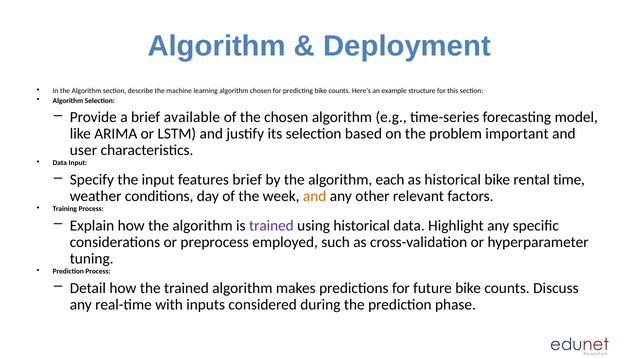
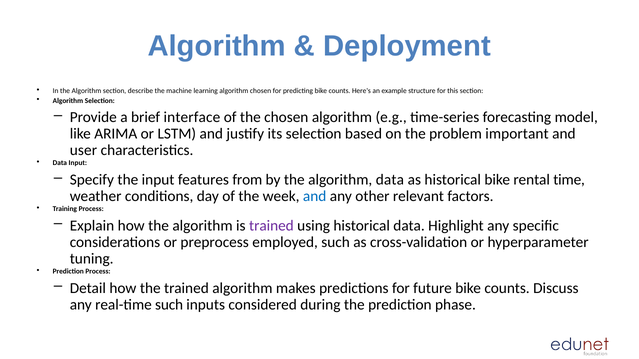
available: available -> interface
features brief: brief -> from
algorithm each: each -> data
and at (315, 196) colour: orange -> blue
real-time with: with -> such
